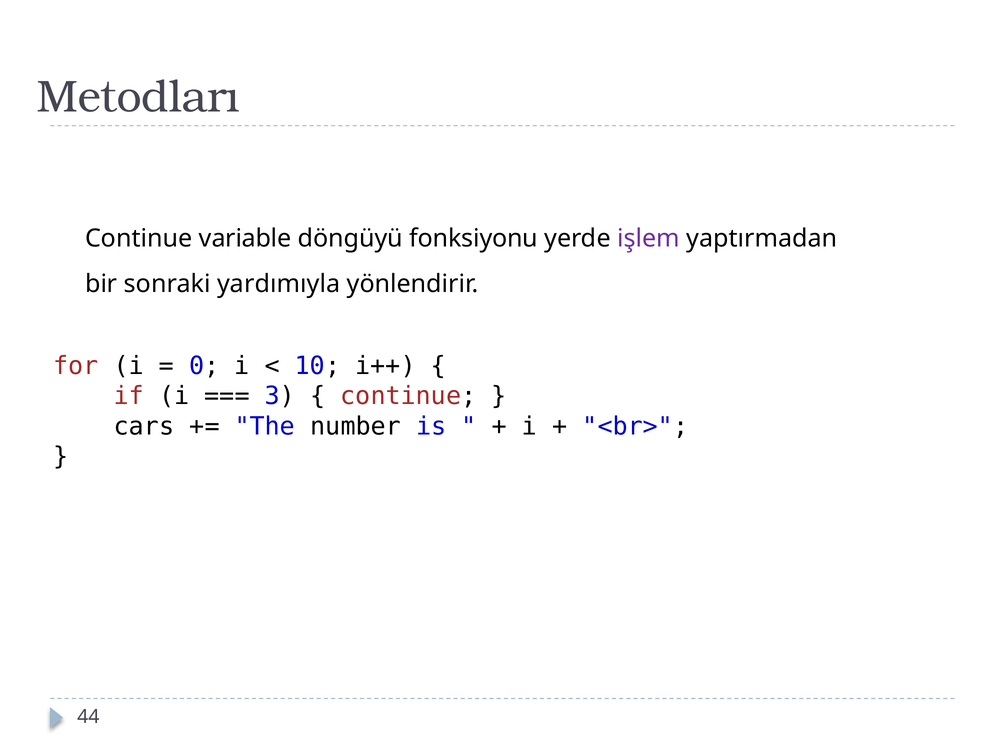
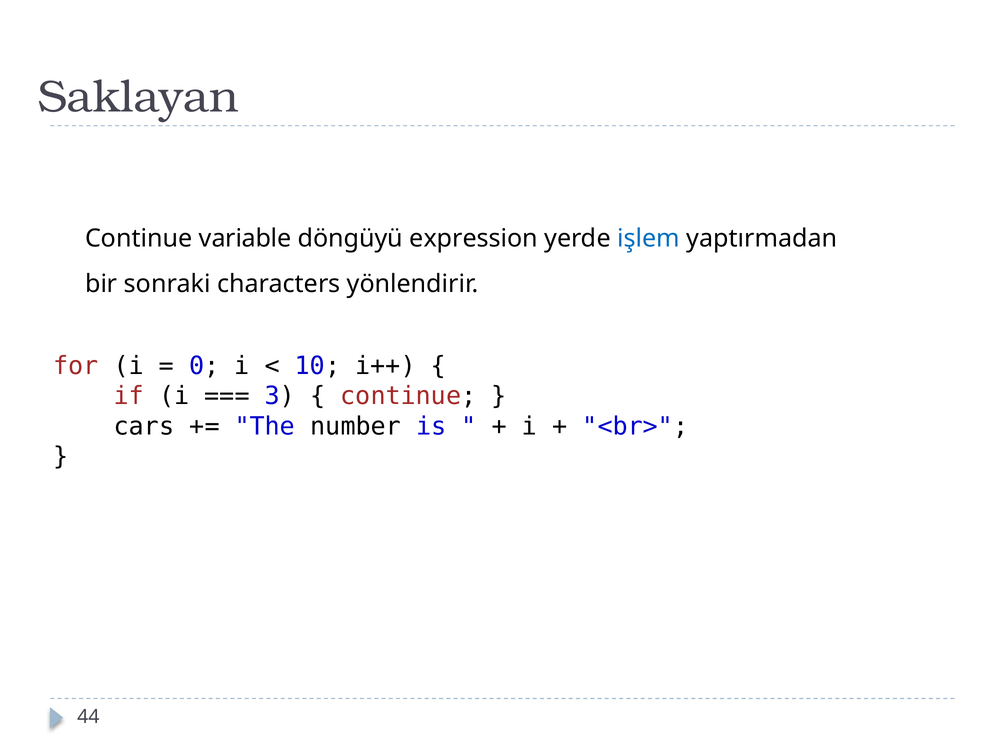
Metodları: Metodları -> Saklayan
fonksiyonu: fonksiyonu -> expression
işlem colour: purple -> blue
yardımıyla: yardımıyla -> characters
